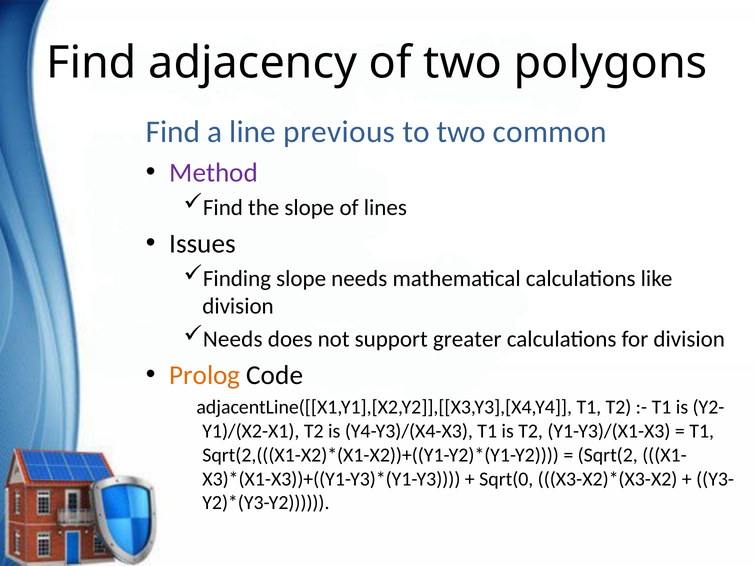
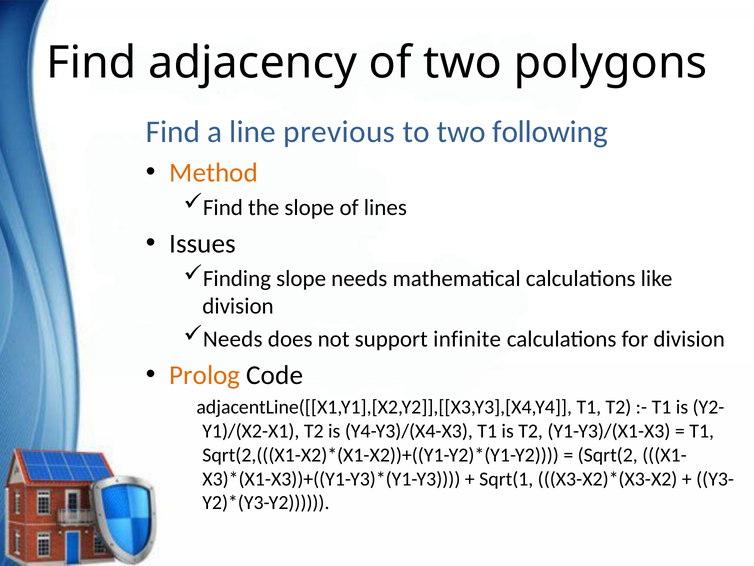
common: common -> following
Method colour: purple -> orange
greater: greater -> infinite
Sqrt(0: Sqrt(0 -> Sqrt(1
